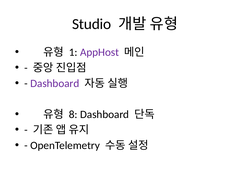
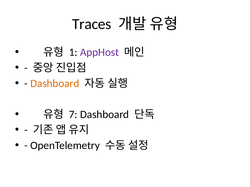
Studio: Studio -> Traces
Dashboard at (55, 84) colour: purple -> orange
8: 8 -> 7
